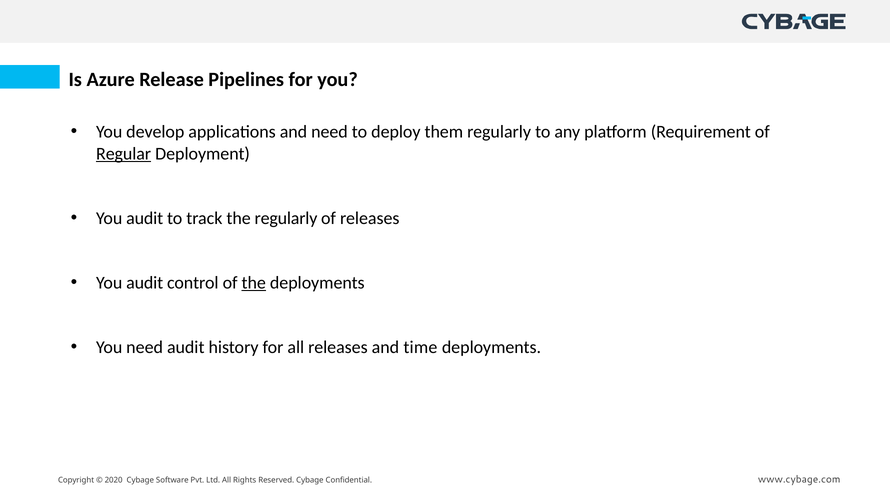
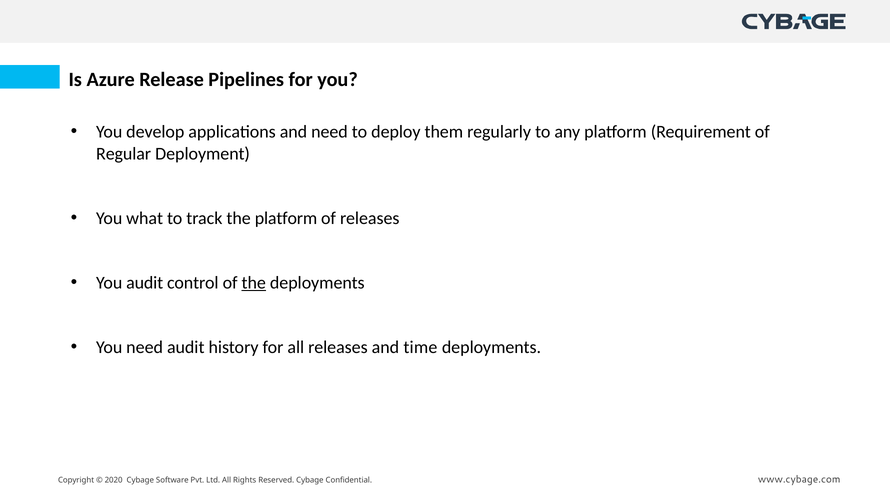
Regular underline: present -> none
audit at (145, 218): audit -> what
the regularly: regularly -> platform
